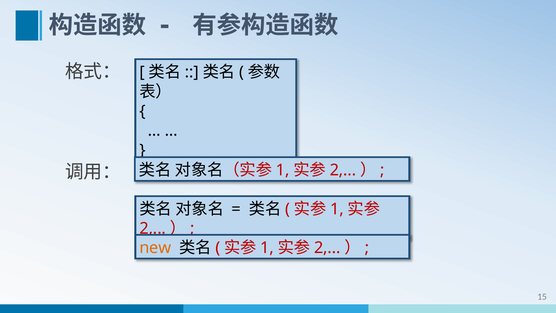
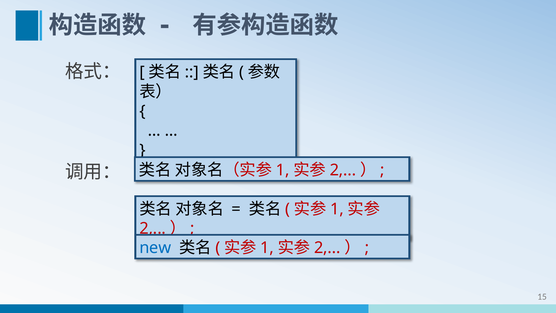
new colour: orange -> blue
